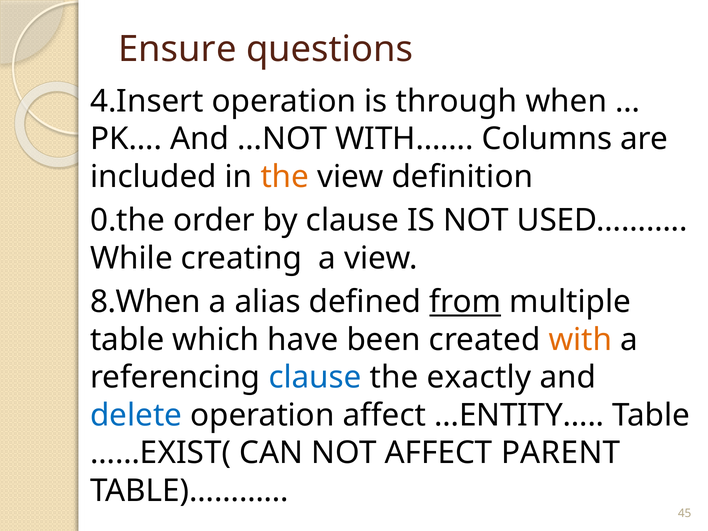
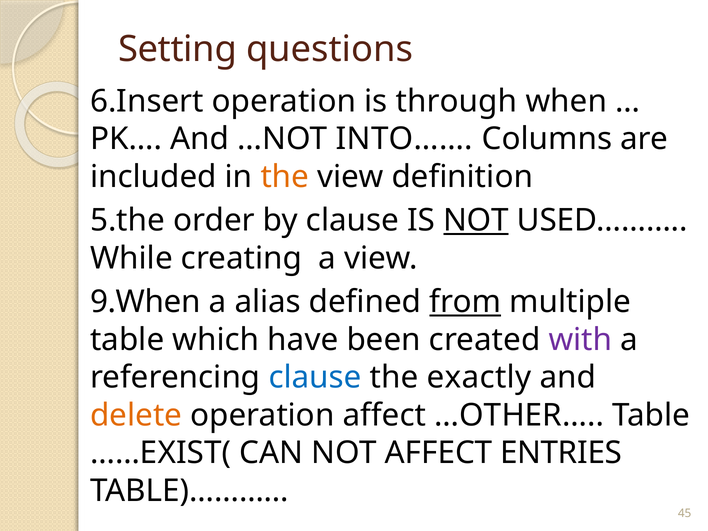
Ensure: Ensure -> Setting
4.Insert: 4.Insert -> 6.Insert
WITH……: WITH…… -> INTO……
0.the: 0.the -> 5.the
NOT at (476, 220) underline: none -> present
8.When: 8.When -> 9.When
with colour: orange -> purple
delete colour: blue -> orange
…ENTITY…: …ENTITY… -> …OTHER…
PARENT: PARENT -> ENTRIES
